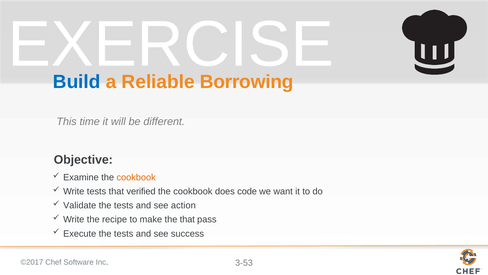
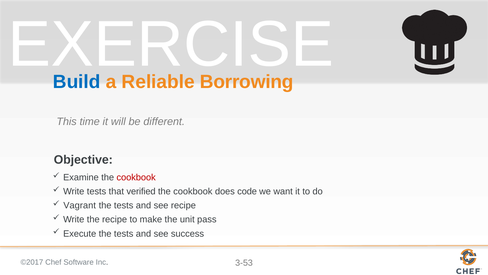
cookbook at (136, 177) colour: orange -> red
Validate: Validate -> Vagrant
see action: action -> recipe
the that: that -> unit
